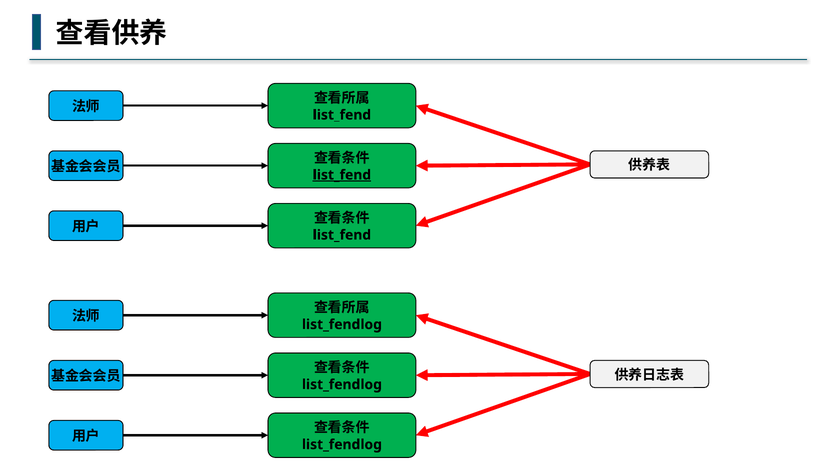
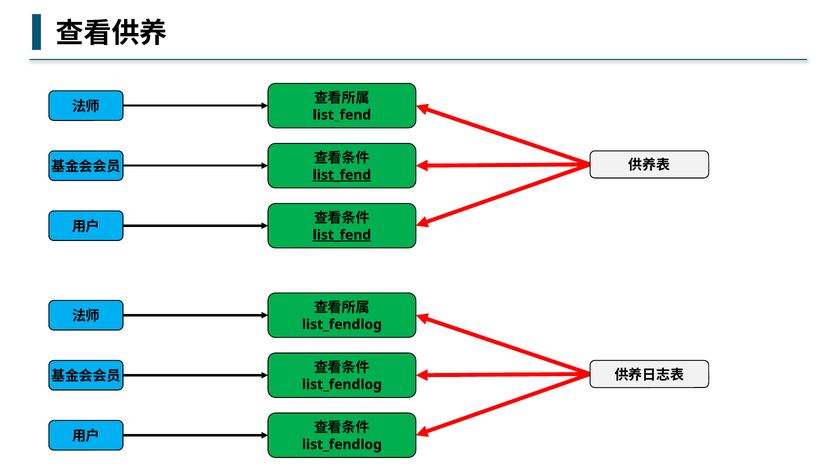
list_fend at (342, 235) underline: none -> present
